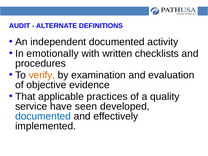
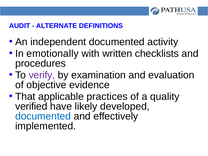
verify colour: orange -> purple
service: service -> verified
seen: seen -> likely
